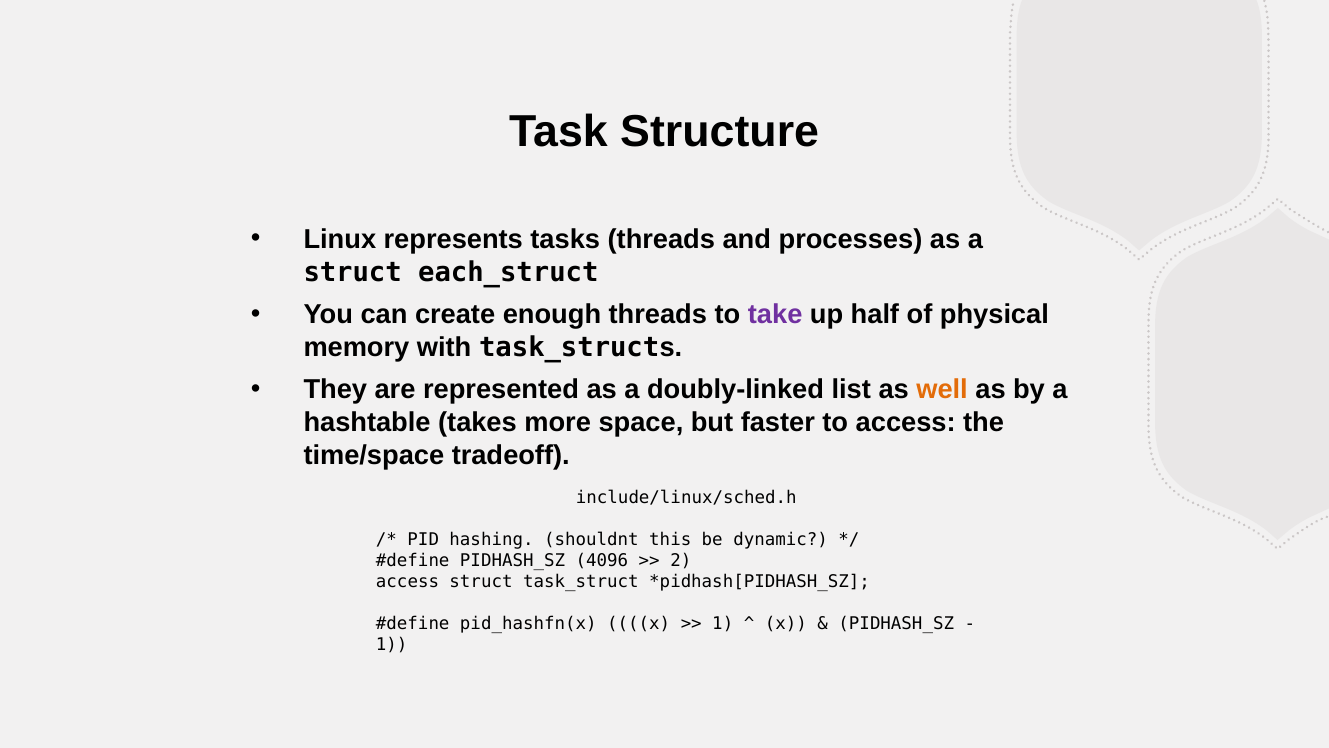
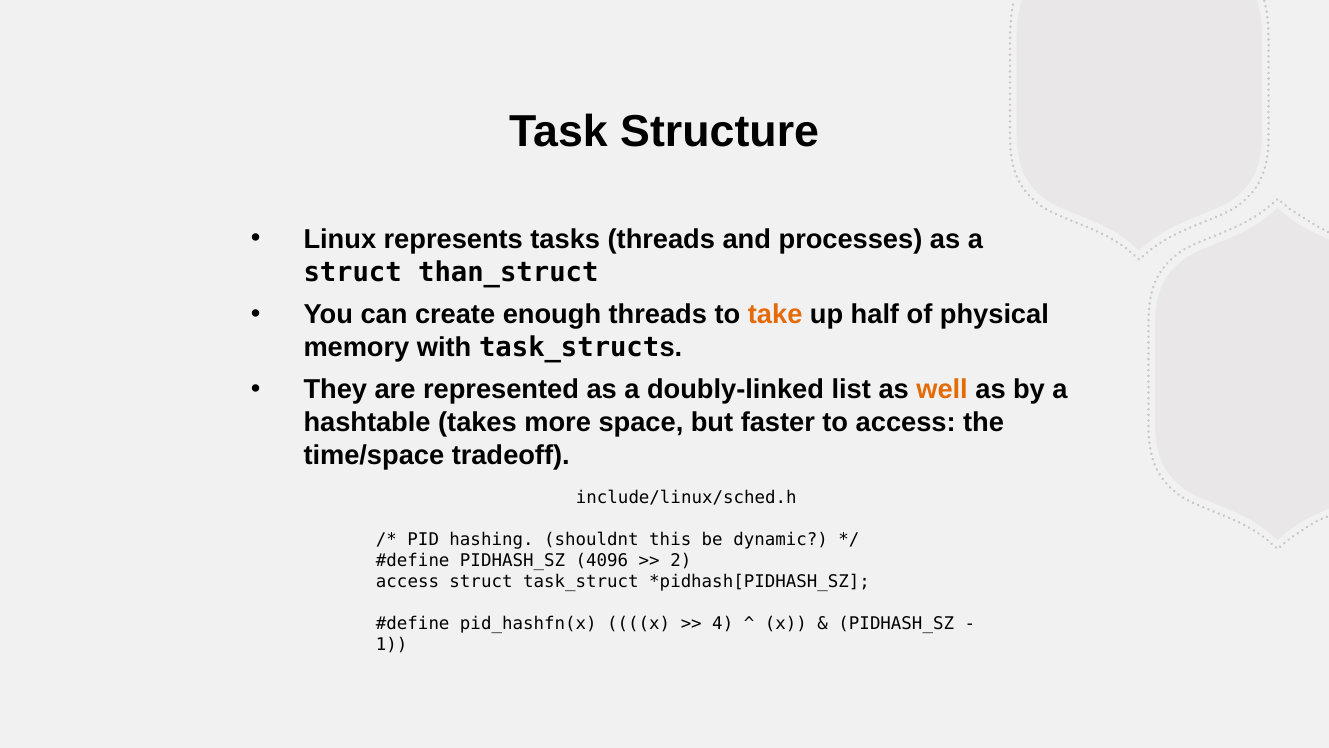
each_struct: each_struct -> than_struct
take colour: purple -> orange
1 at (723, 623): 1 -> 4
